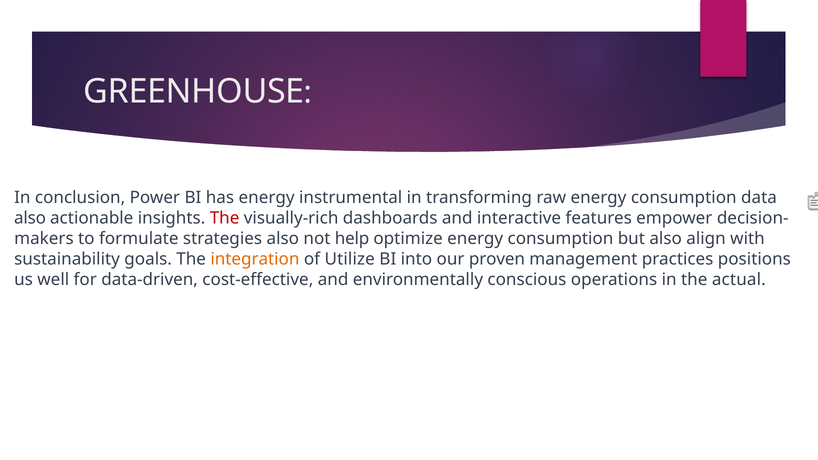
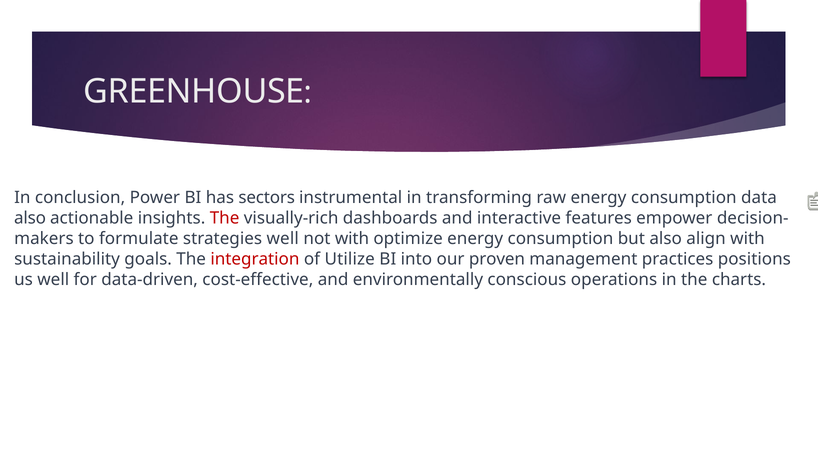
has energy: energy -> sectors
strategies also: also -> well
not help: help -> with
integration colour: orange -> red
actual: actual -> charts
